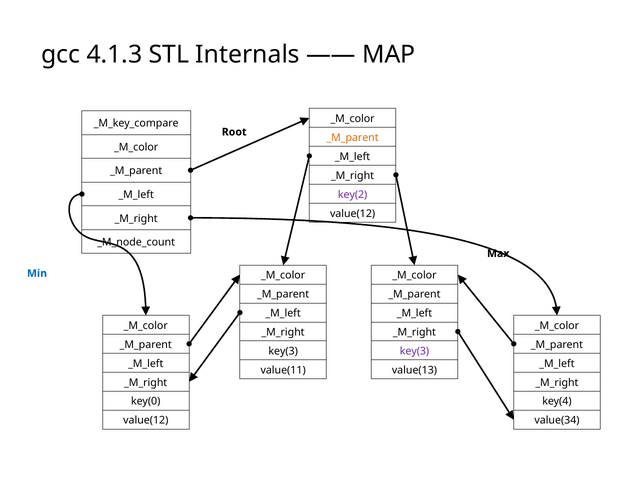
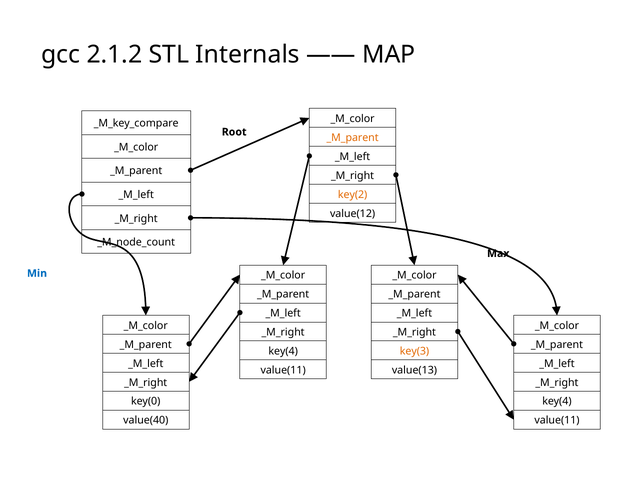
4.1.3: 4.1.3 -> 2.1.2
key(2 colour: purple -> orange
key(3 at (283, 352): key(3 -> key(4
key(3 at (415, 352) colour: purple -> orange
value(12 at (146, 421): value(12 -> value(40
value(34 at (557, 421): value(34 -> value(11
